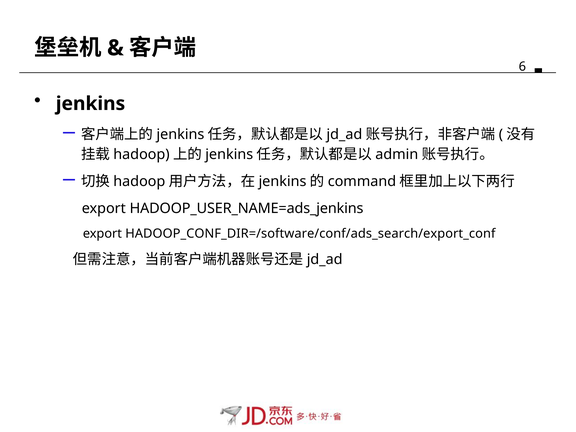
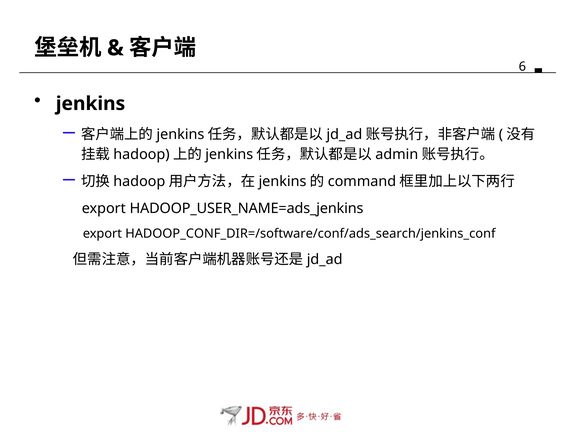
HADOOP_CONF_DIR=/software/conf/ads_search/export_conf: HADOOP_CONF_DIR=/software/conf/ads_search/export_conf -> HADOOP_CONF_DIR=/software/conf/ads_search/jenkins_conf
